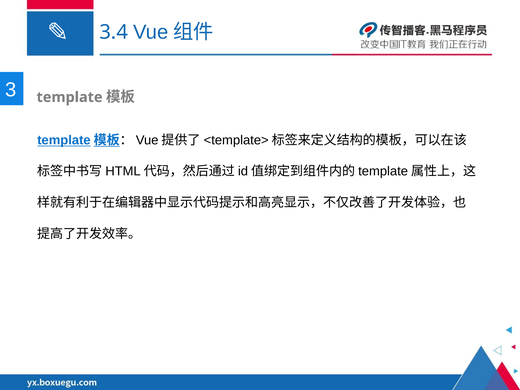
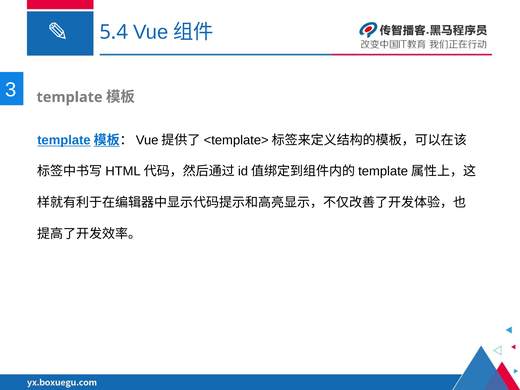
3.4: 3.4 -> 5.4
